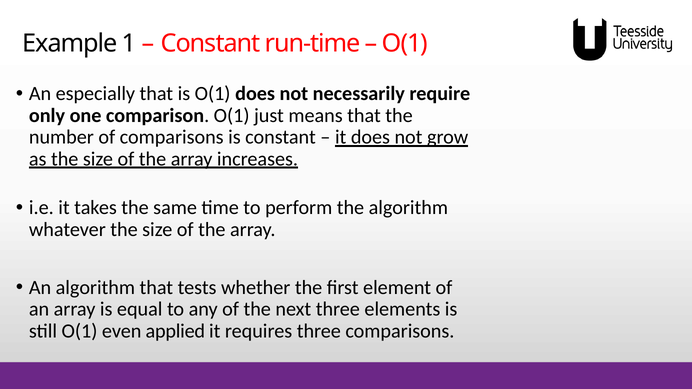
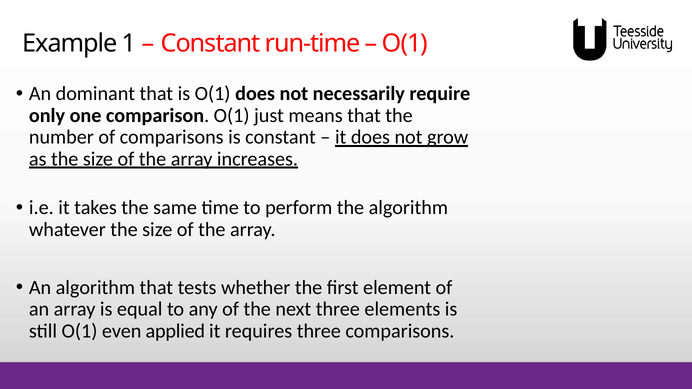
especially: especially -> dominant
